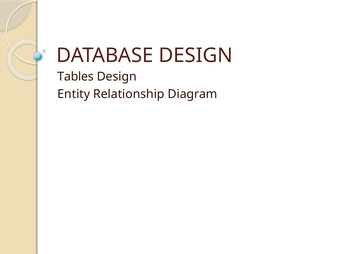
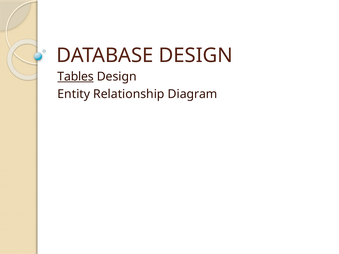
Tables underline: none -> present
